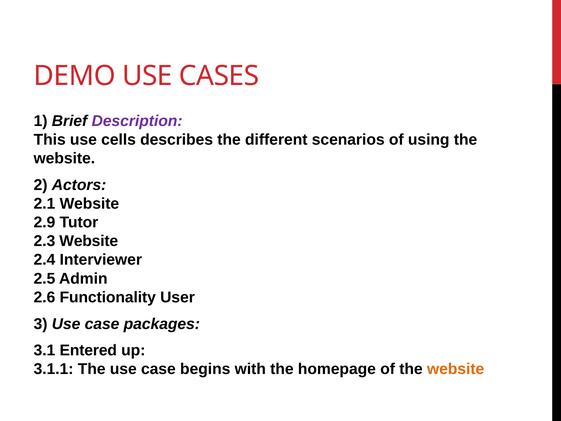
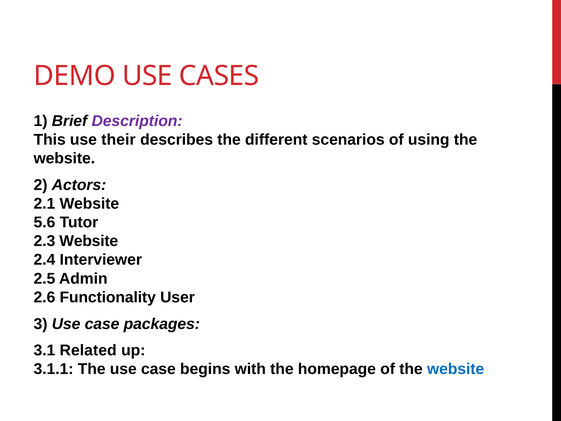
cells: cells -> their
2.9: 2.9 -> 5.6
Entered: Entered -> Related
website at (456, 369) colour: orange -> blue
